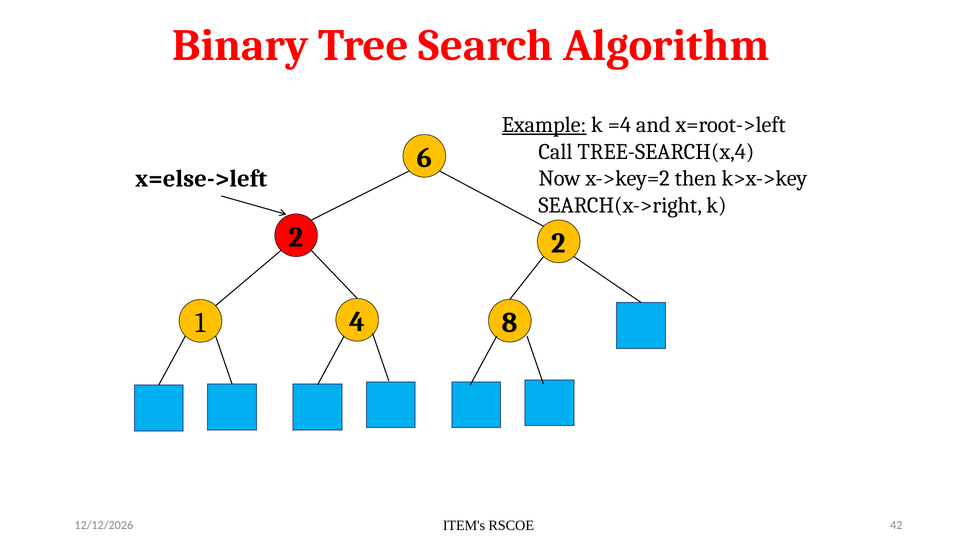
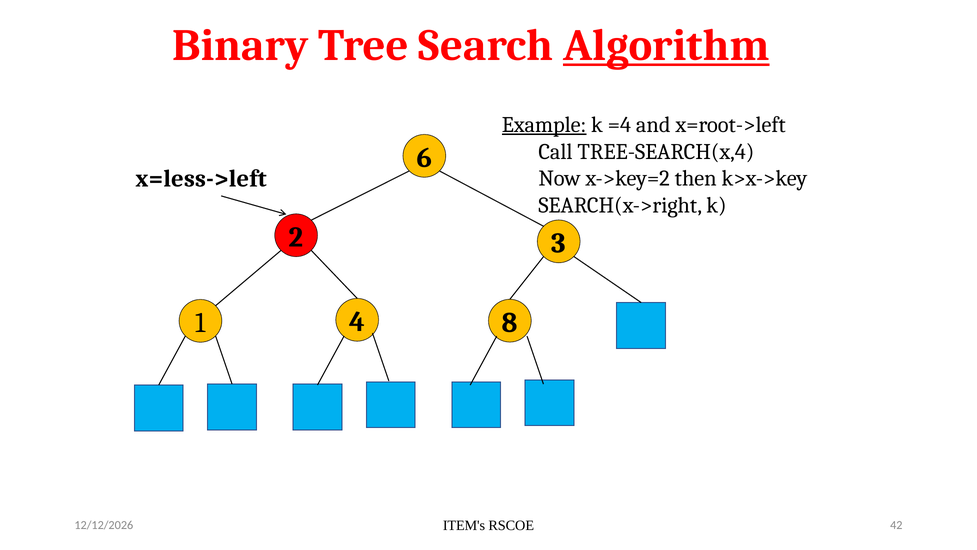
Algorithm underline: none -> present
x=else->left: x=else->left -> x=less->left
2 2: 2 -> 3
